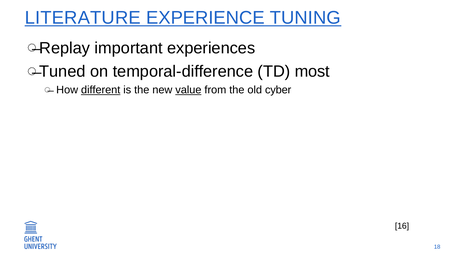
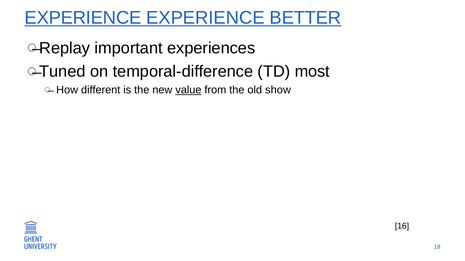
LITERATURE at (83, 18): LITERATURE -> EXPERIENCE
TUNING: TUNING -> BETTER
different underline: present -> none
cyber: cyber -> show
